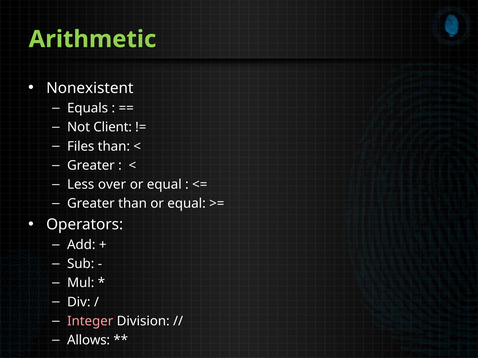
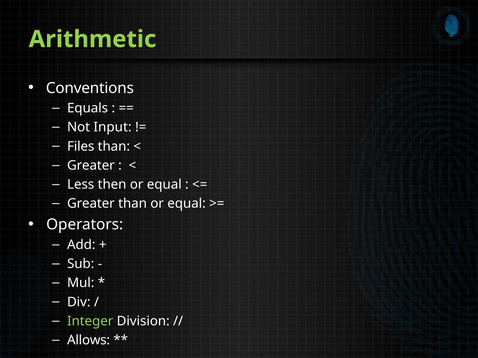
Nonexistent: Nonexistent -> Conventions
Client: Client -> Input
over: over -> then
Integer colour: pink -> light green
